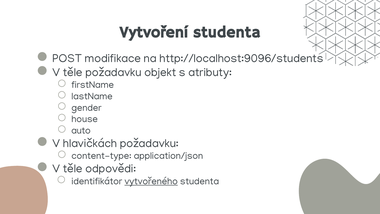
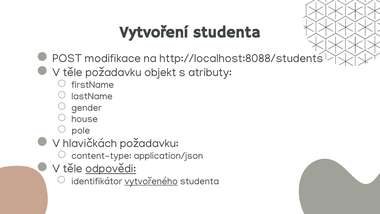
http://localhost:9096/students: http://localhost:9096/students -> http://localhost:8088/students
auto: auto -> pole
odpovědi underline: none -> present
